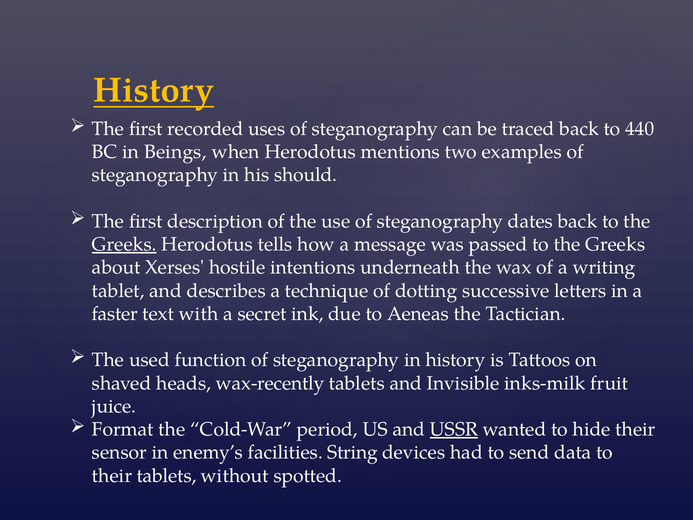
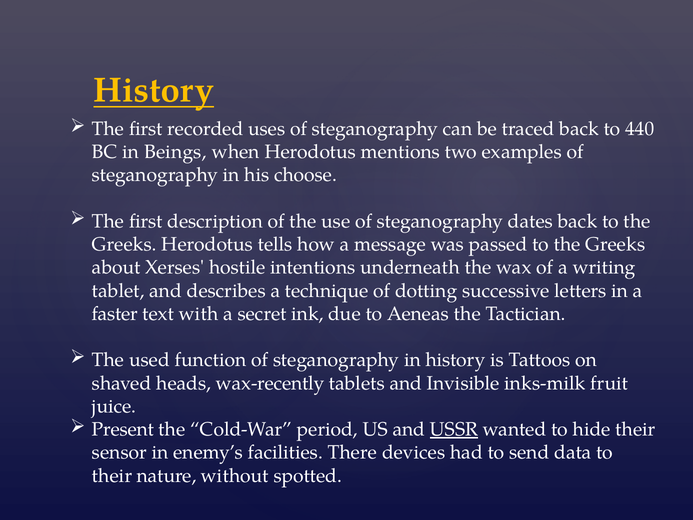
should: should -> choose
Greeks at (124, 244) underline: present -> none
Format: Format -> Present
String: String -> There
their tablets: tablets -> nature
